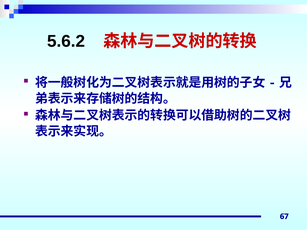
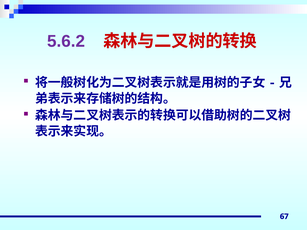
5.6.2 colour: black -> purple
